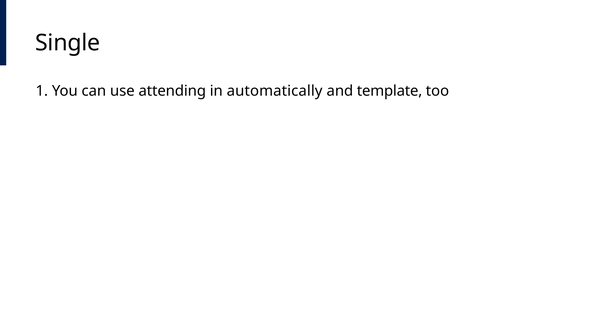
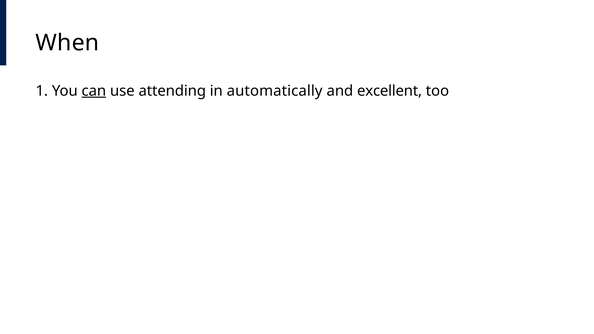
Single: Single -> When
can underline: none -> present
template: template -> excellent
